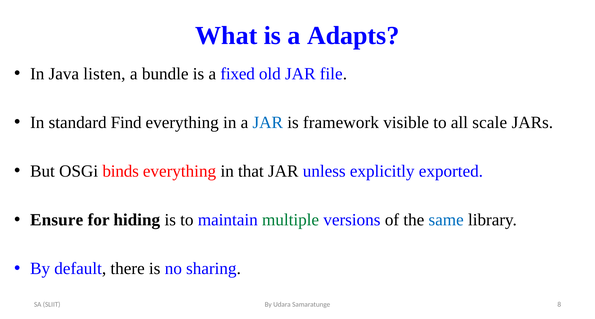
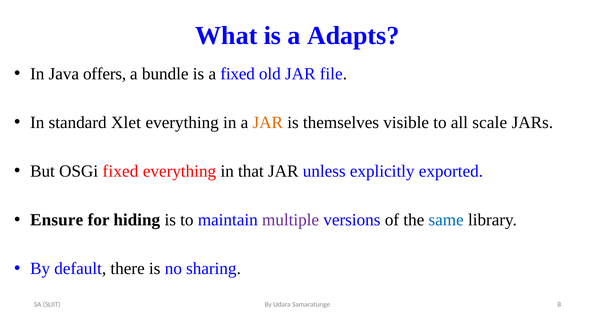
listen: listen -> offers
Find: Find -> Xlet
JAR at (268, 122) colour: blue -> orange
framework: framework -> themselves
OSGi binds: binds -> fixed
multiple colour: green -> purple
